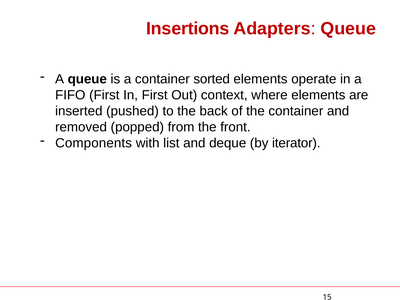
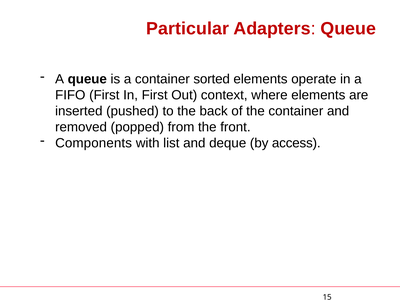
Insertions: Insertions -> Particular
iterator: iterator -> access
